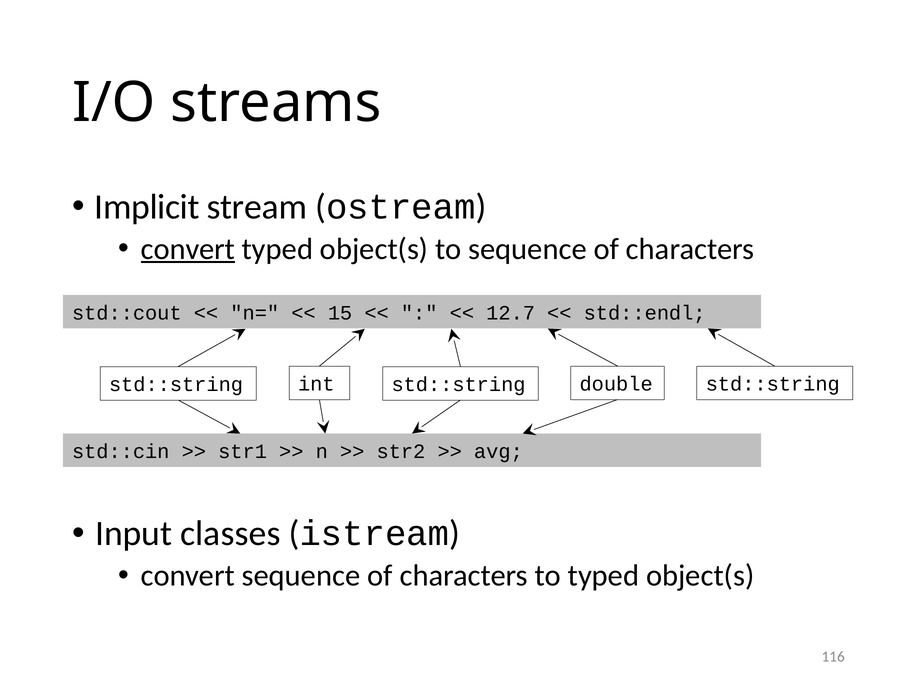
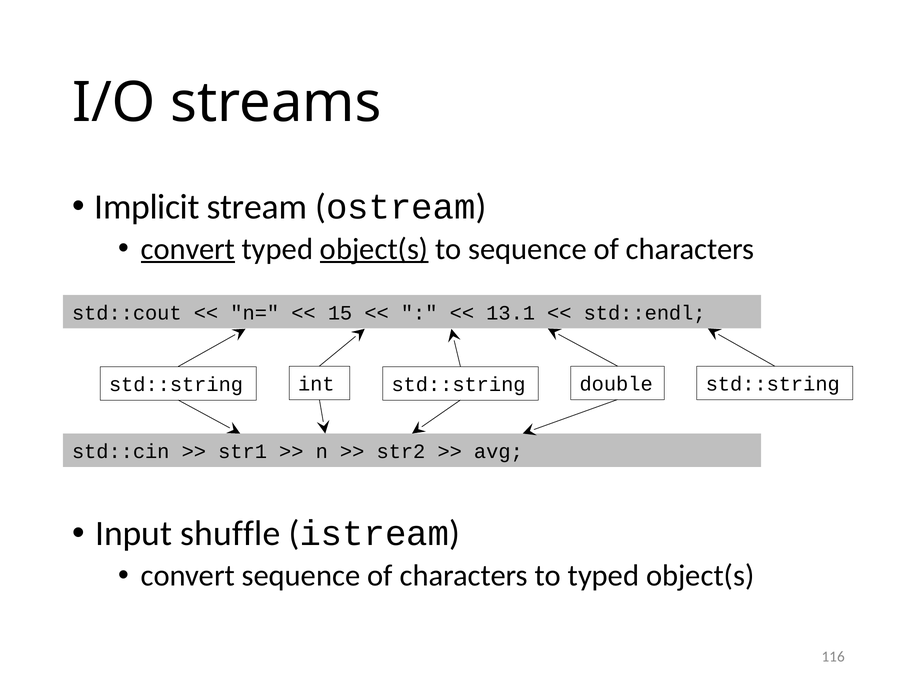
object(s at (374, 249) underline: none -> present
12.7: 12.7 -> 13.1
classes: classes -> shuffle
